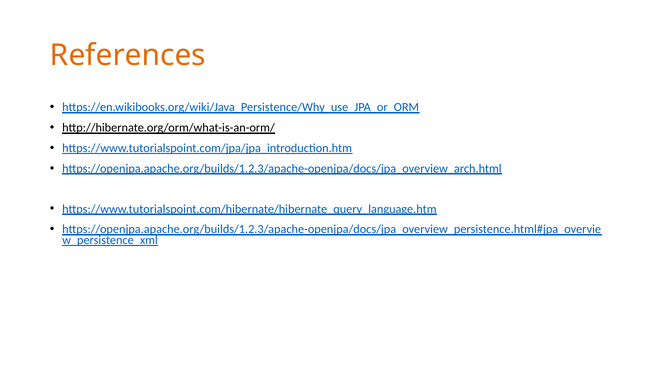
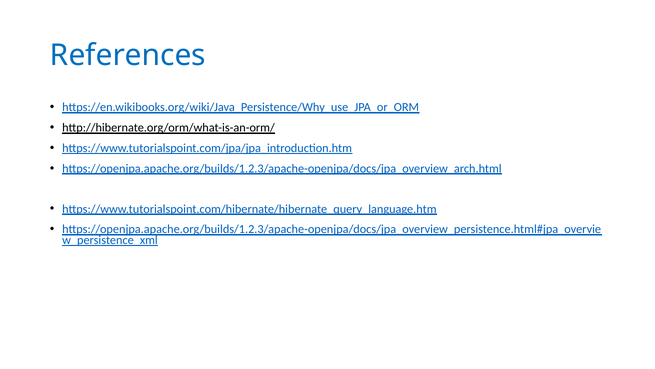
References colour: orange -> blue
